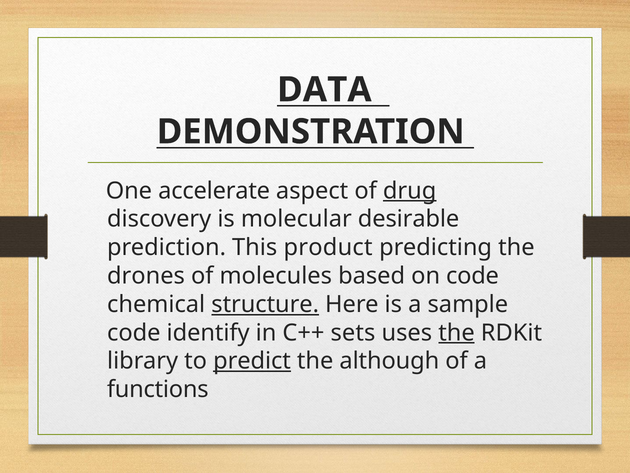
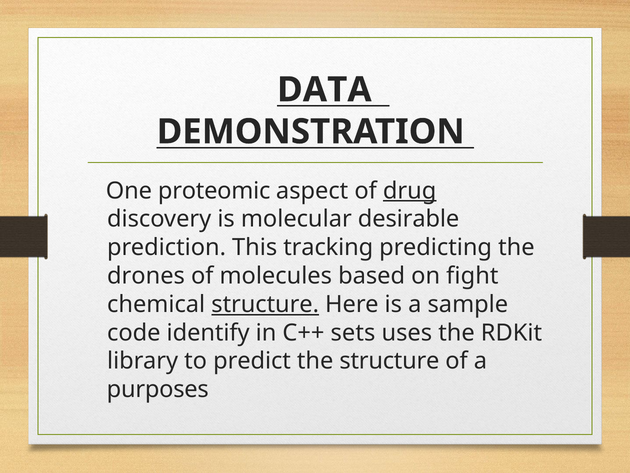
accelerate: accelerate -> proteomic
product: product -> tracking
on code: code -> fight
the at (457, 332) underline: present -> none
predict underline: present -> none
the although: although -> structure
functions: functions -> purposes
